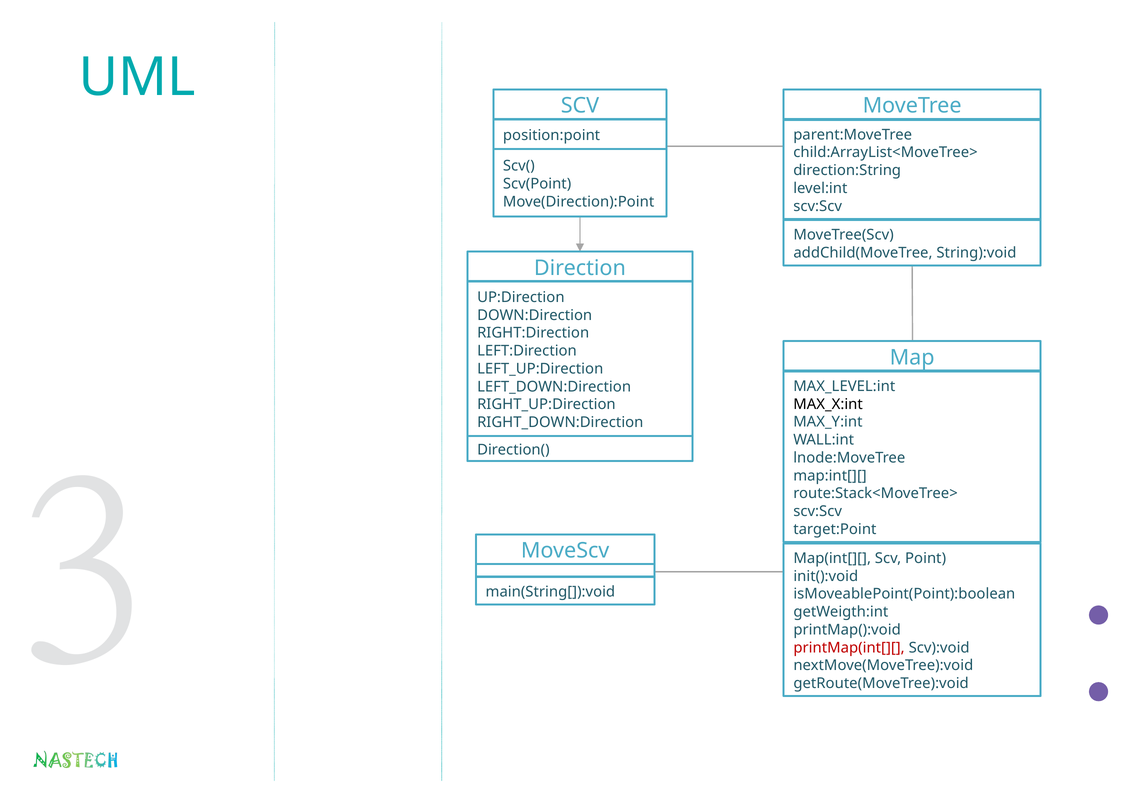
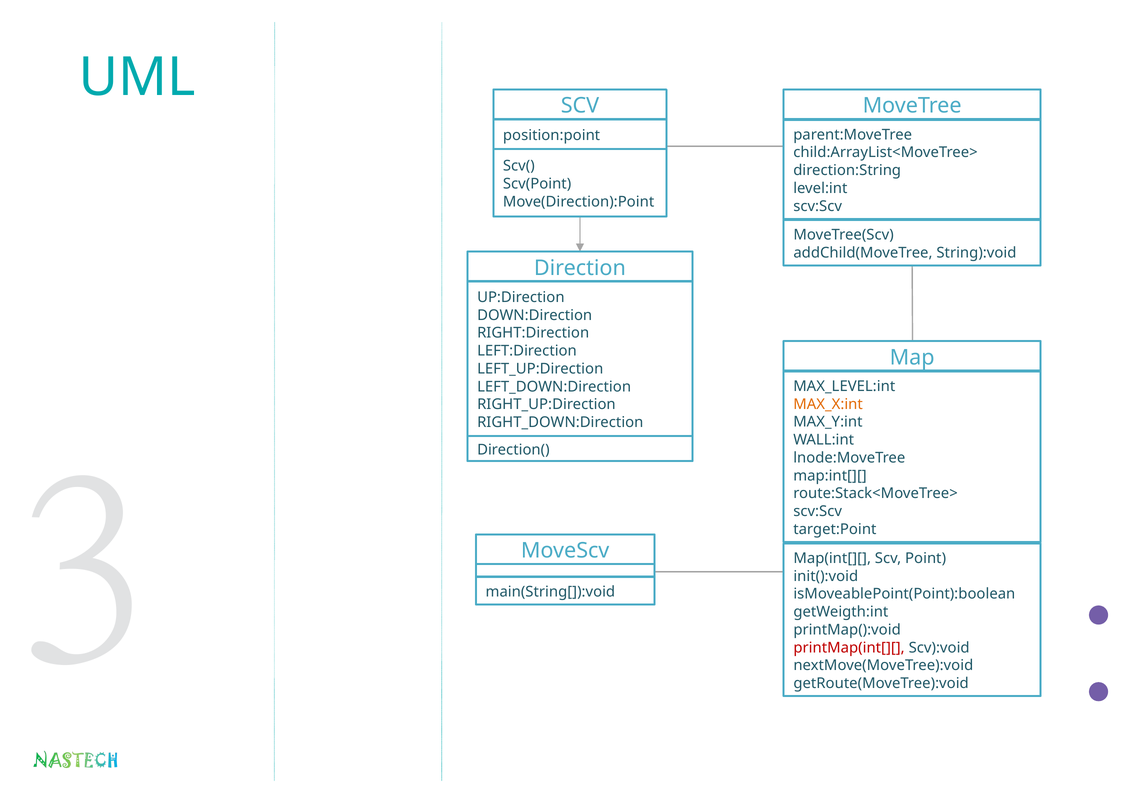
MAX_X:int colour: black -> orange
